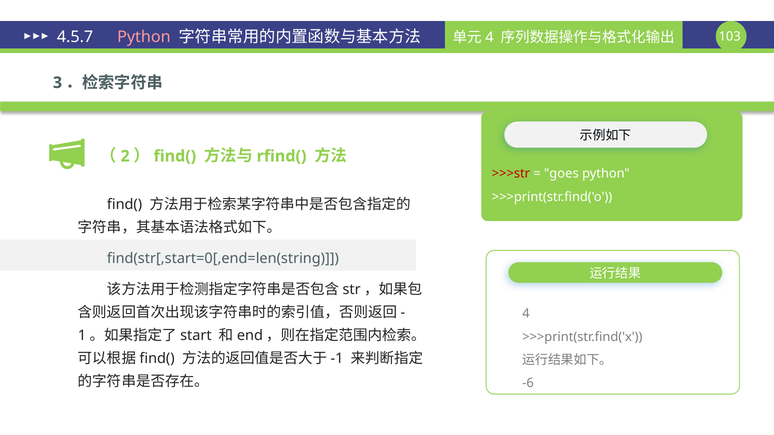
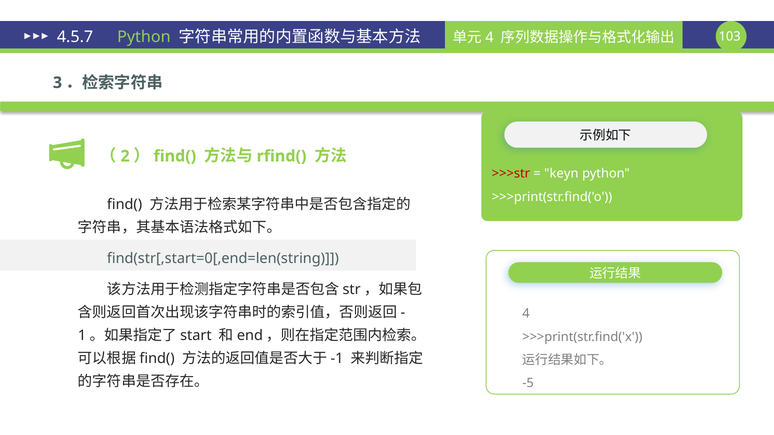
Python at (144, 37) colour: pink -> light green
goes: goes -> keyn
-6: -6 -> -5
